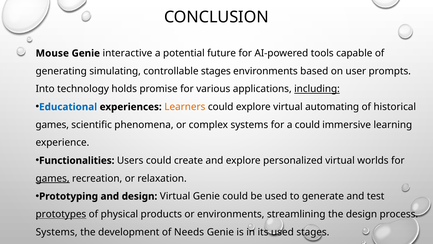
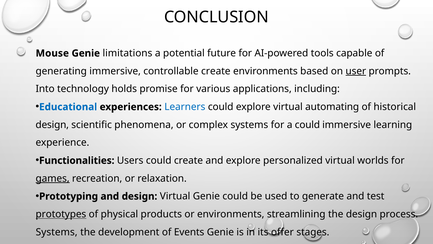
interactive: interactive -> limitations
generating simulating: simulating -> immersive
controllable stages: stages -> create
user underline: none -> present
including underline: present -> none
Learners colour: orange -> blue
games at (52, 125): games -> design
Needs: Needs -> Events
its used: used -> offer
